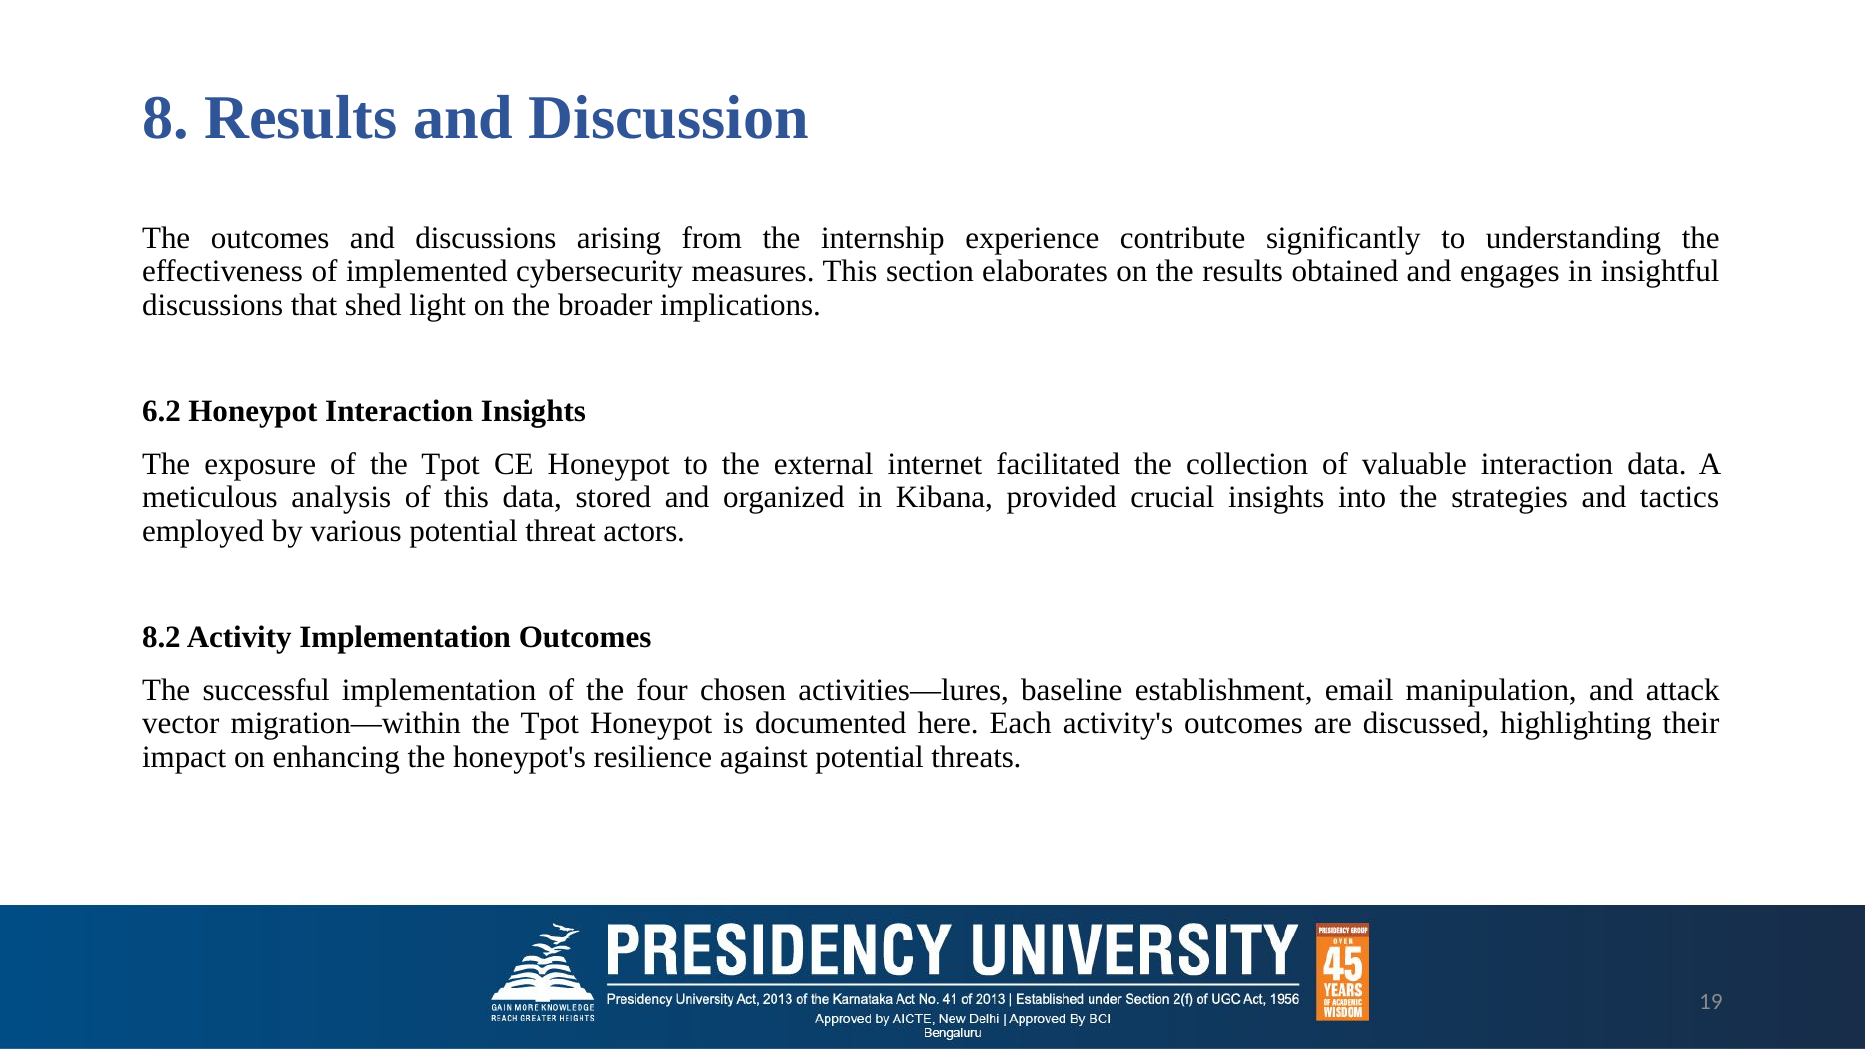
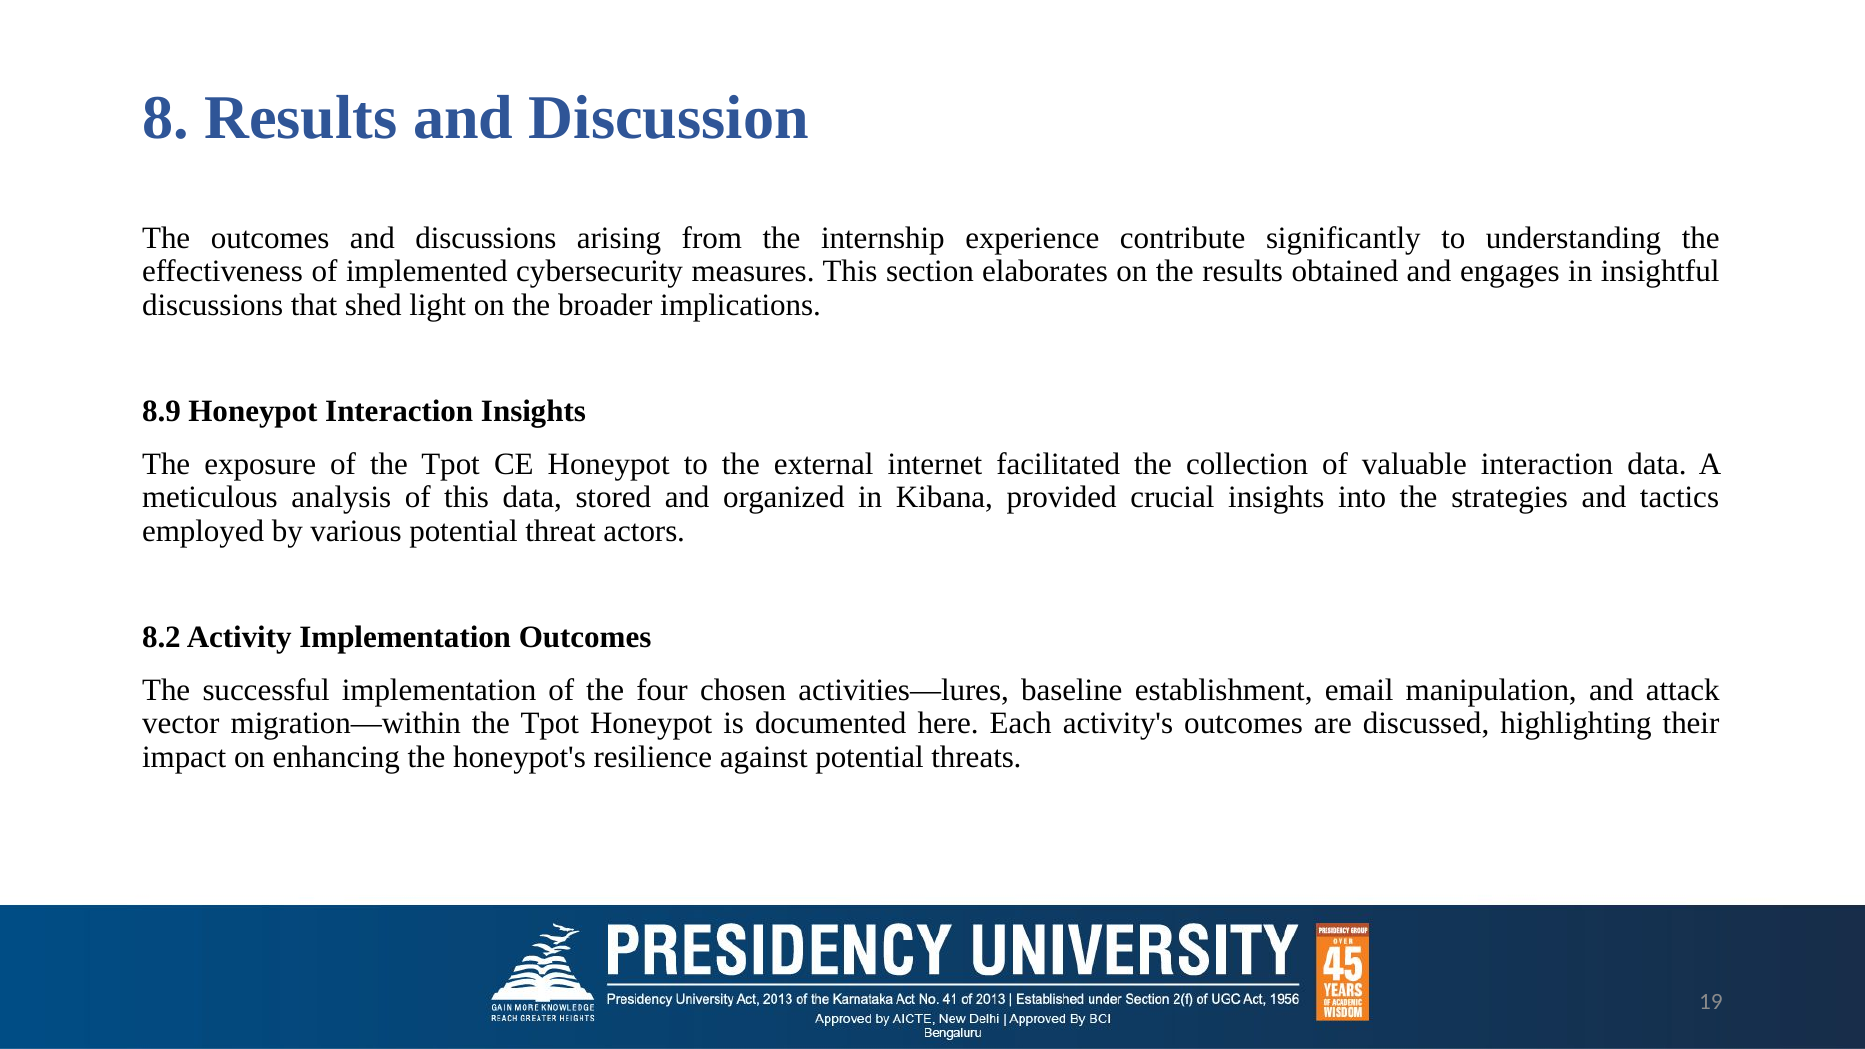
6.2: 6.2 -> 8.9
